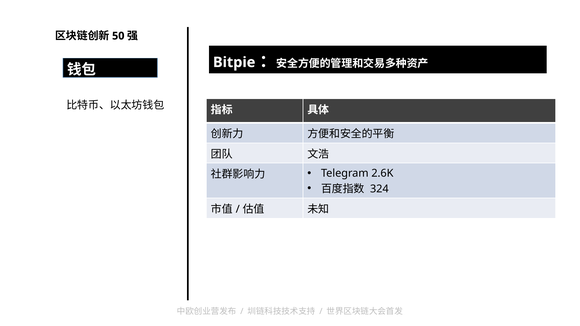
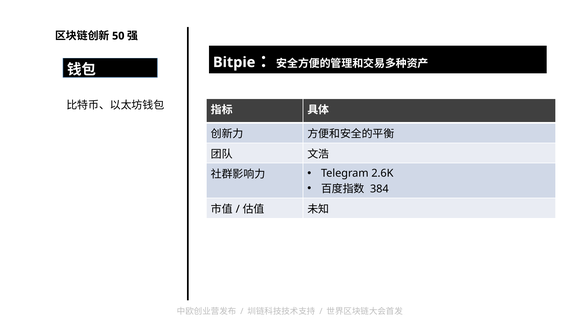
324: 324 -> 384
